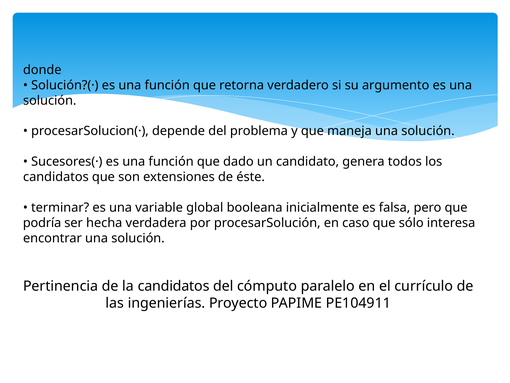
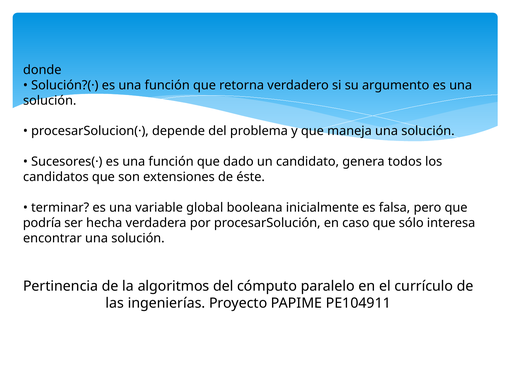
la candidatos: candidatos -> algoritmos
